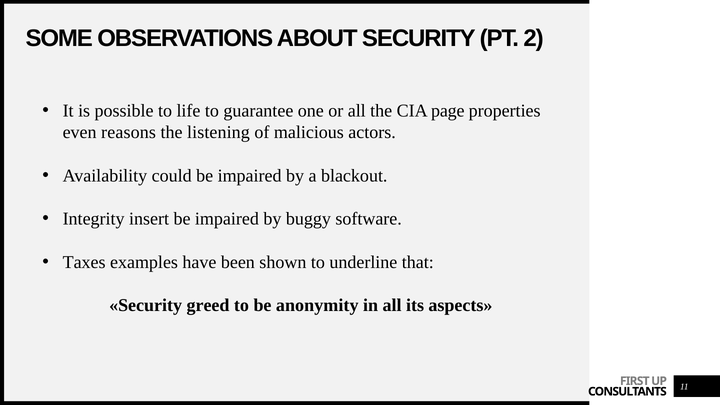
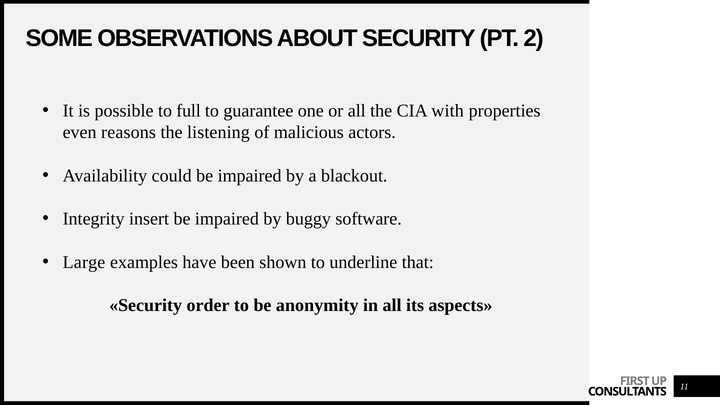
life: life -> full
page: page -> with
Taxes: Taxes -> Large
greed: greed -> order
